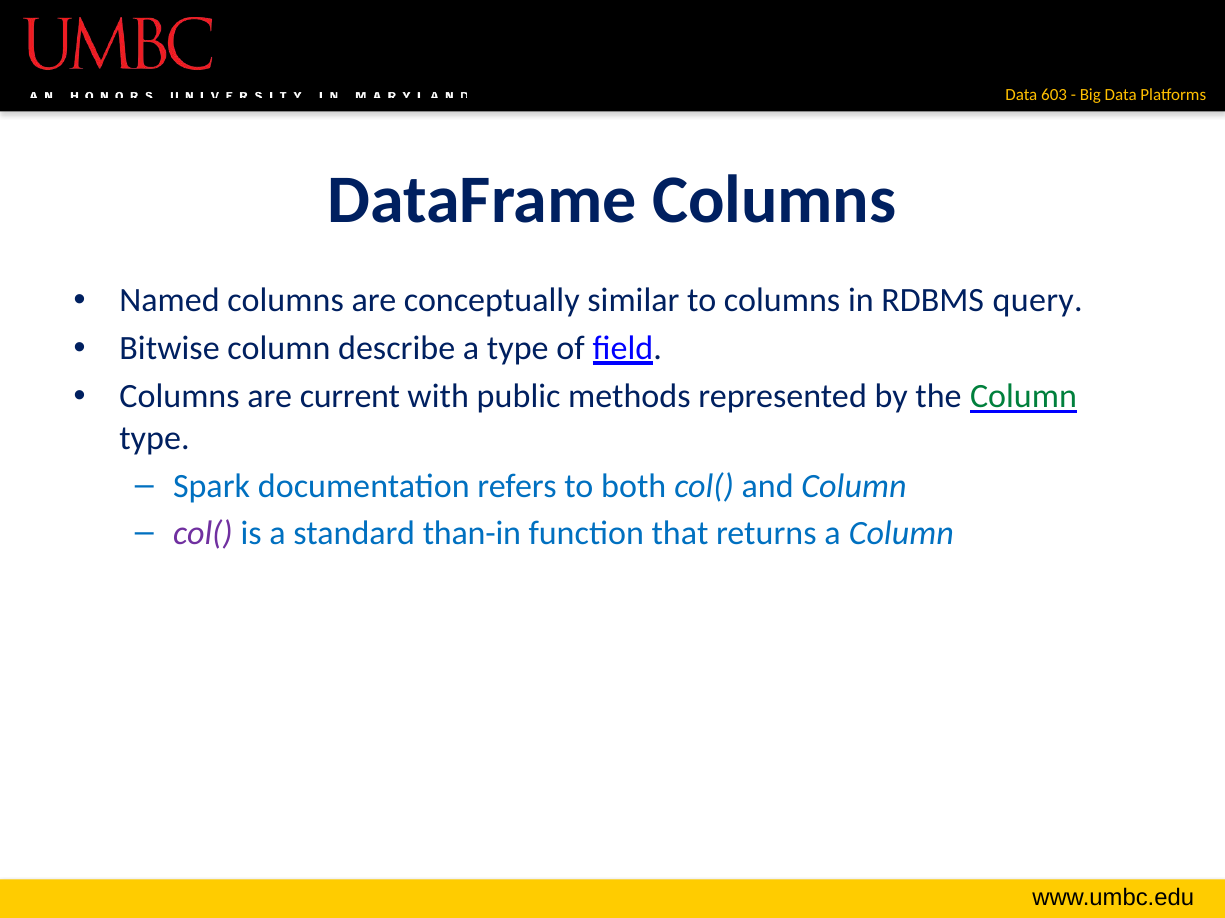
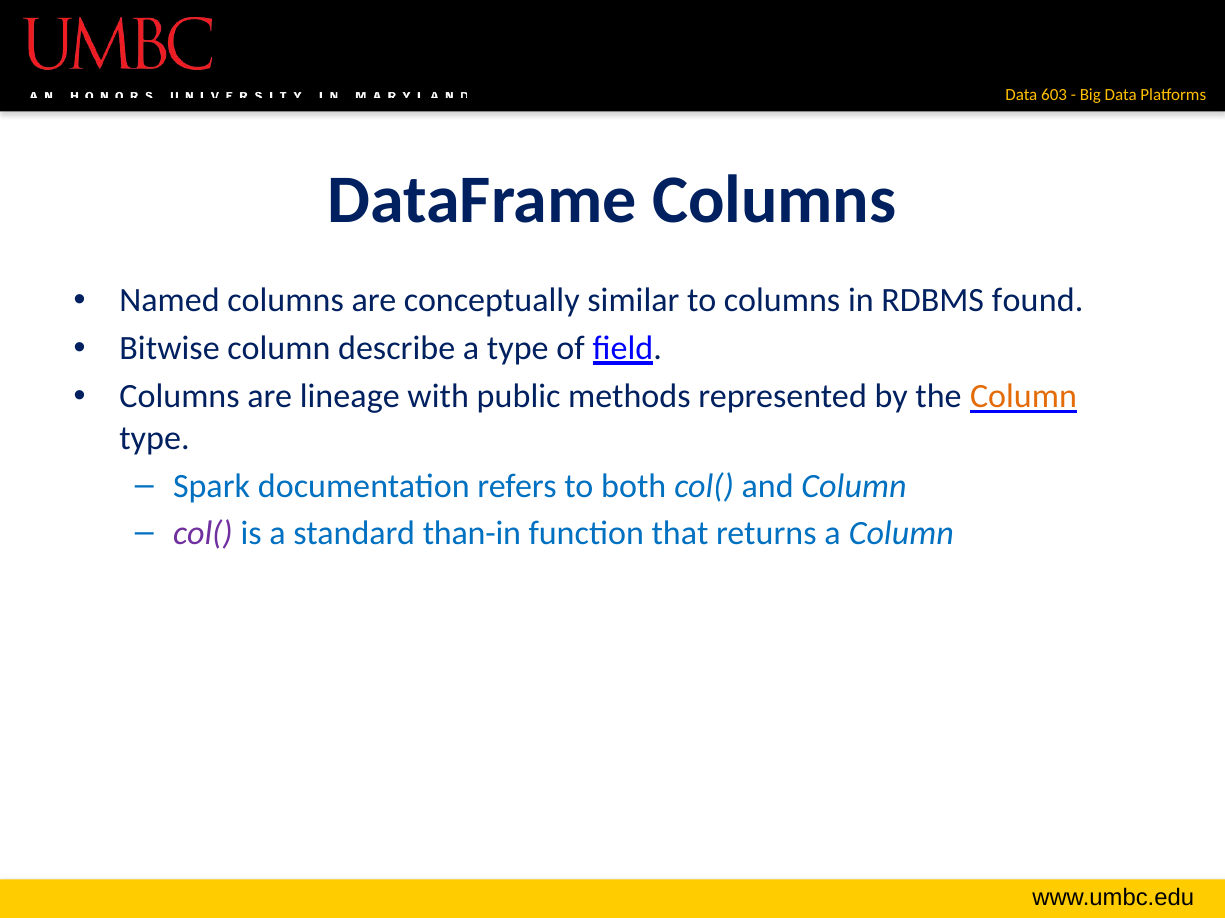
query: query -> found
current: current -> lineage
Column at (1023, 397) colour: green -> orange
